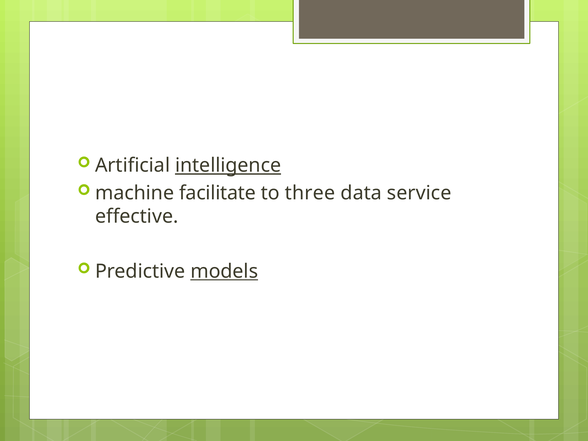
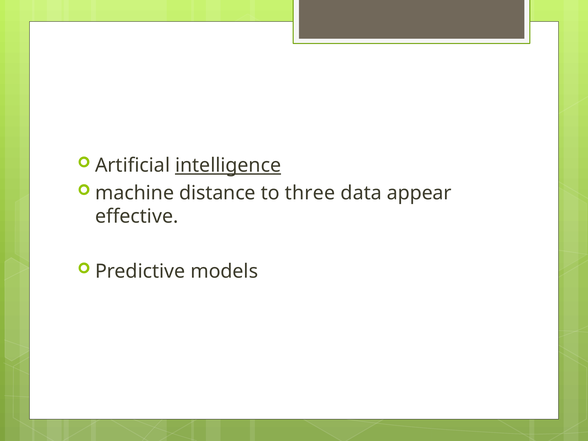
facilitate: facilitate -> distance
service: service -> appear
models underline: present -> none
